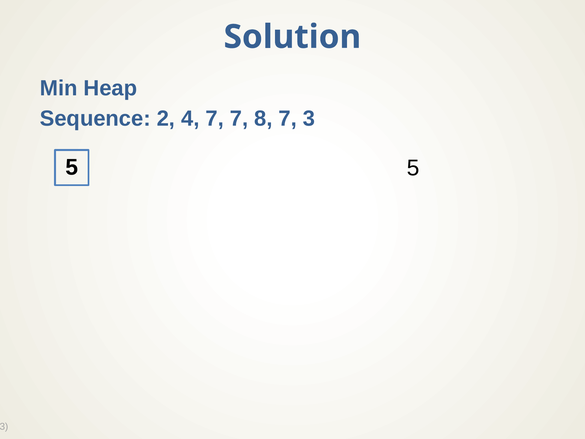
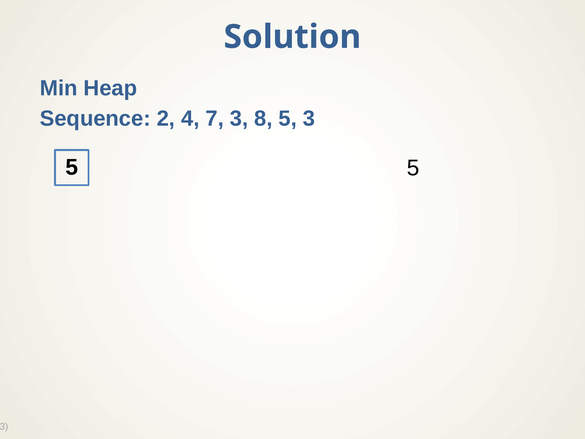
7 7: 7 -> 3
8 7: 7 -> 5
